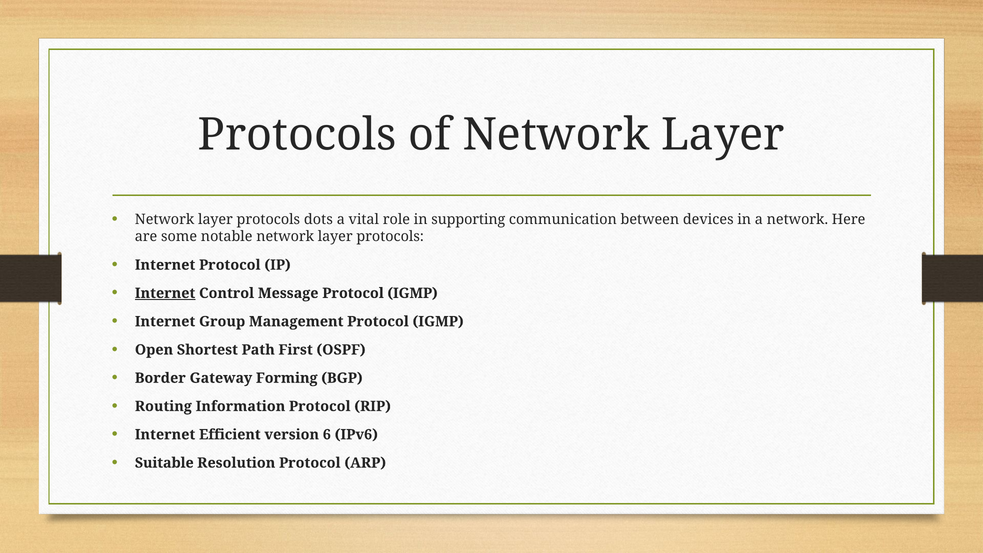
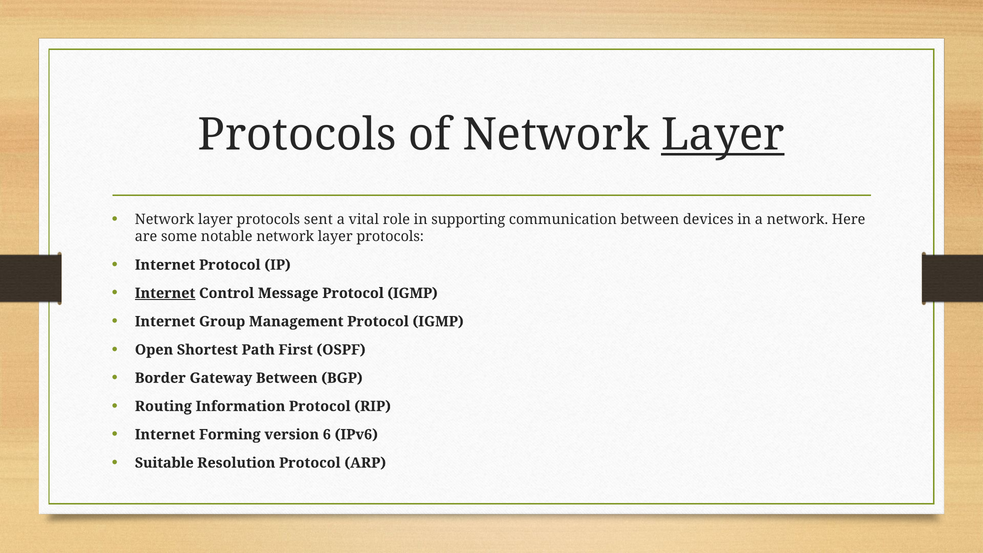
Layer at (723, 135) underline: none -> present
dots: dots -> sent
Gateway Forming: Forming -> Between
Efficient: Efficient -> Forming
